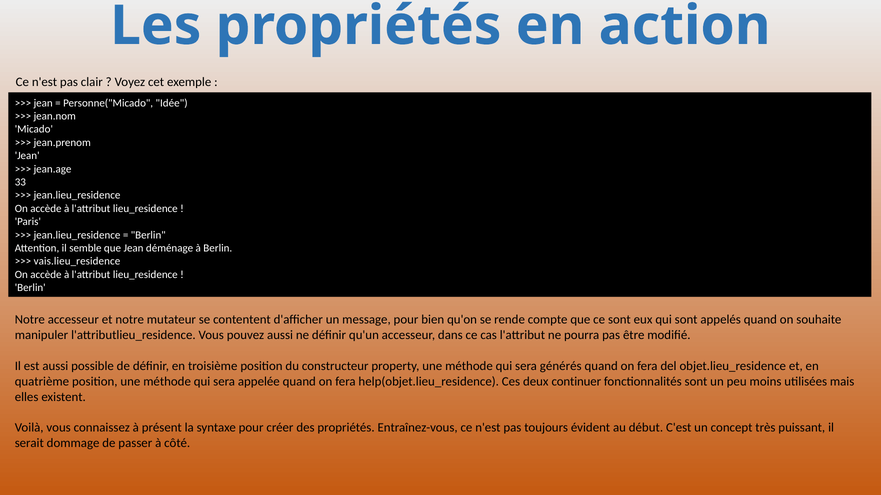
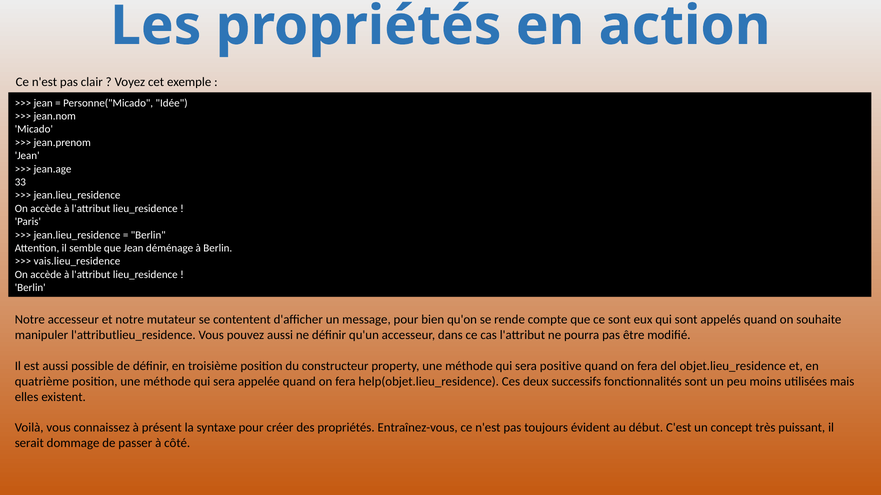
générés: générés -> positive
continuer: continuer -> successifs
